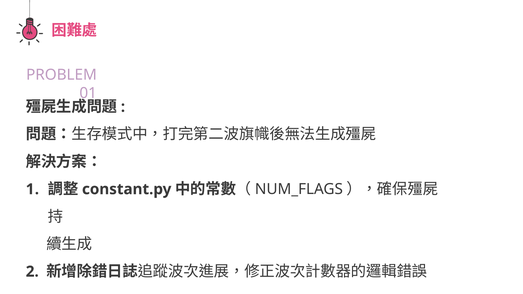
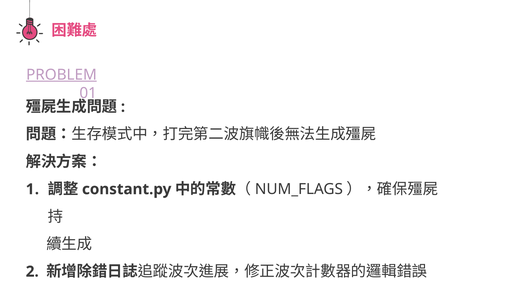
PROBLEM underline: none -> present
